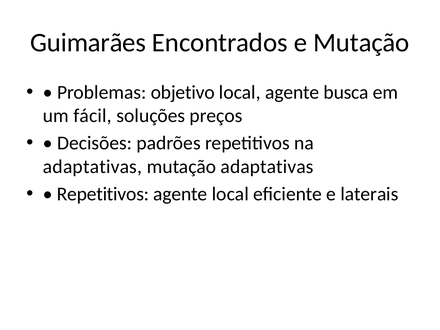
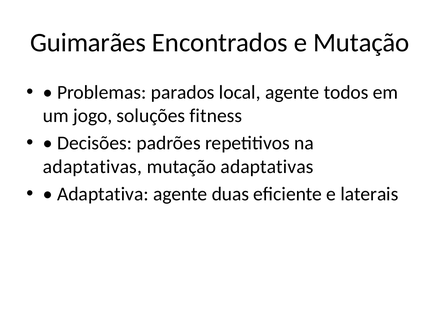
objetivo: objetivo -> parados
busca: busca -> todos
fácil: fácil -> jogo
preços: preços -> fitness
Repetitivos at (103, 194): Repetitivos -> Adaptativa
agente local: local -> duas
